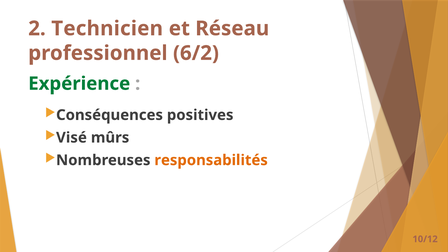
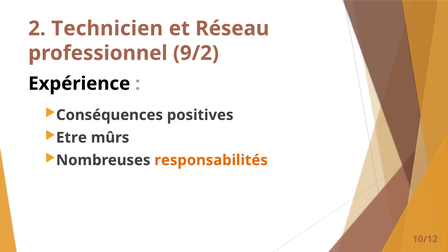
6/2: 6/2 -> 9/2
Expérience colour: green -> black
Visé: Visé -> Etre
